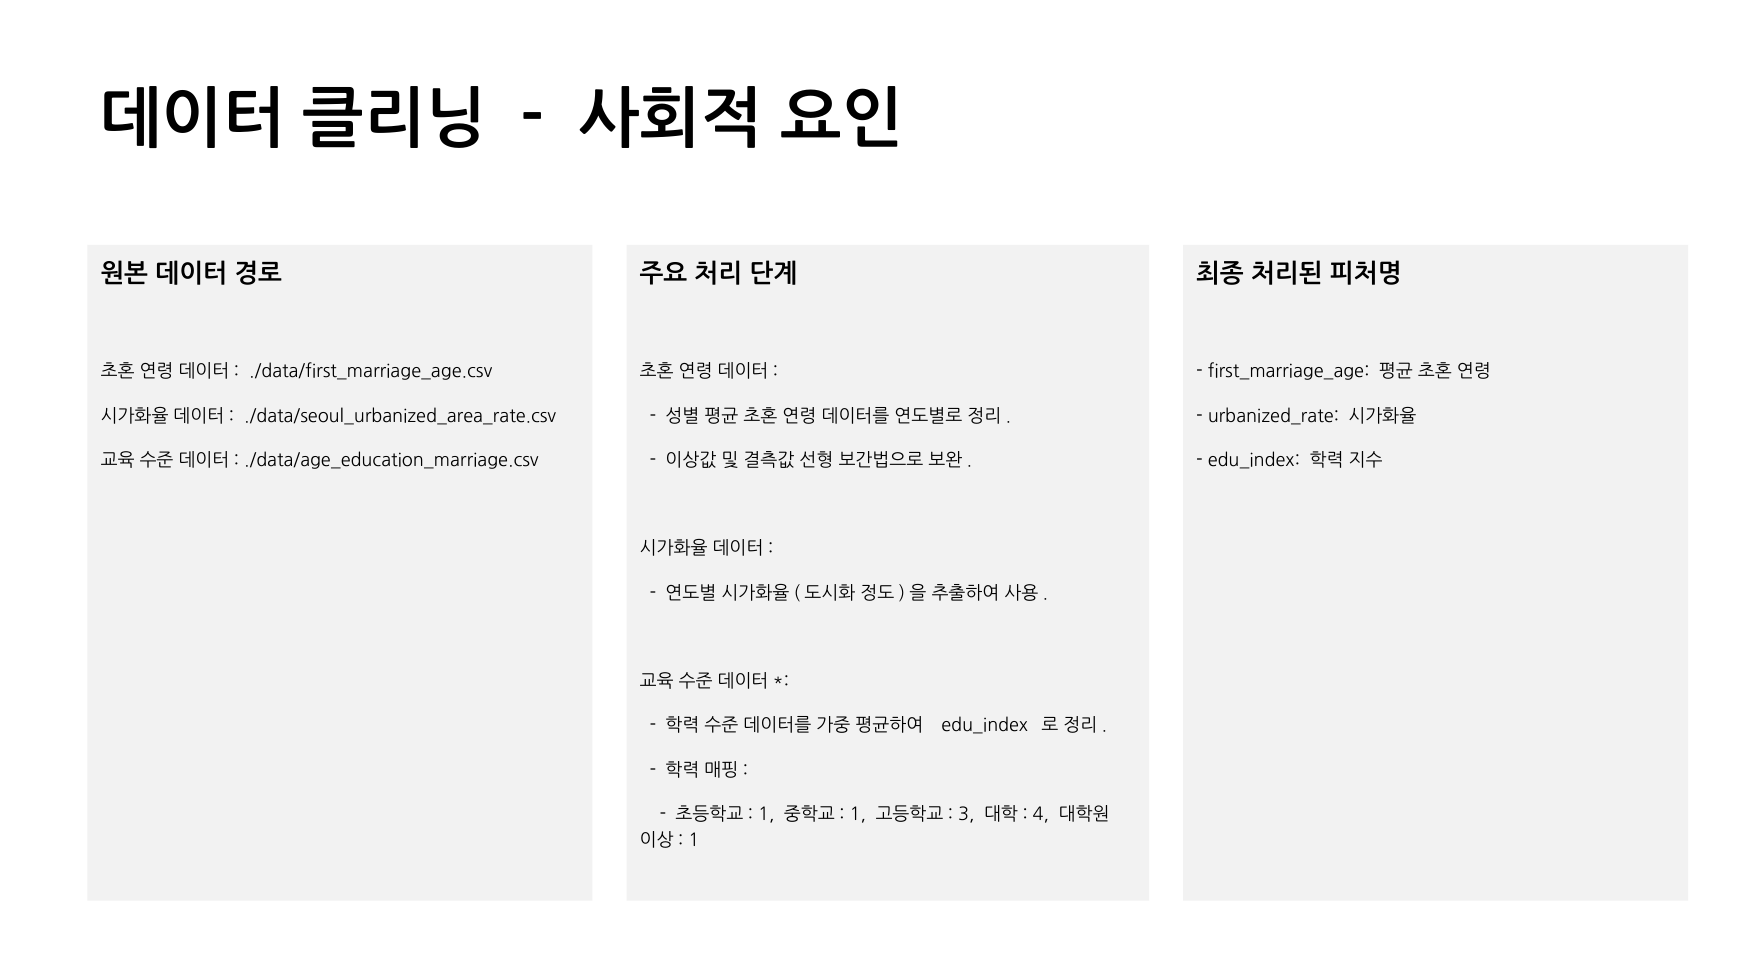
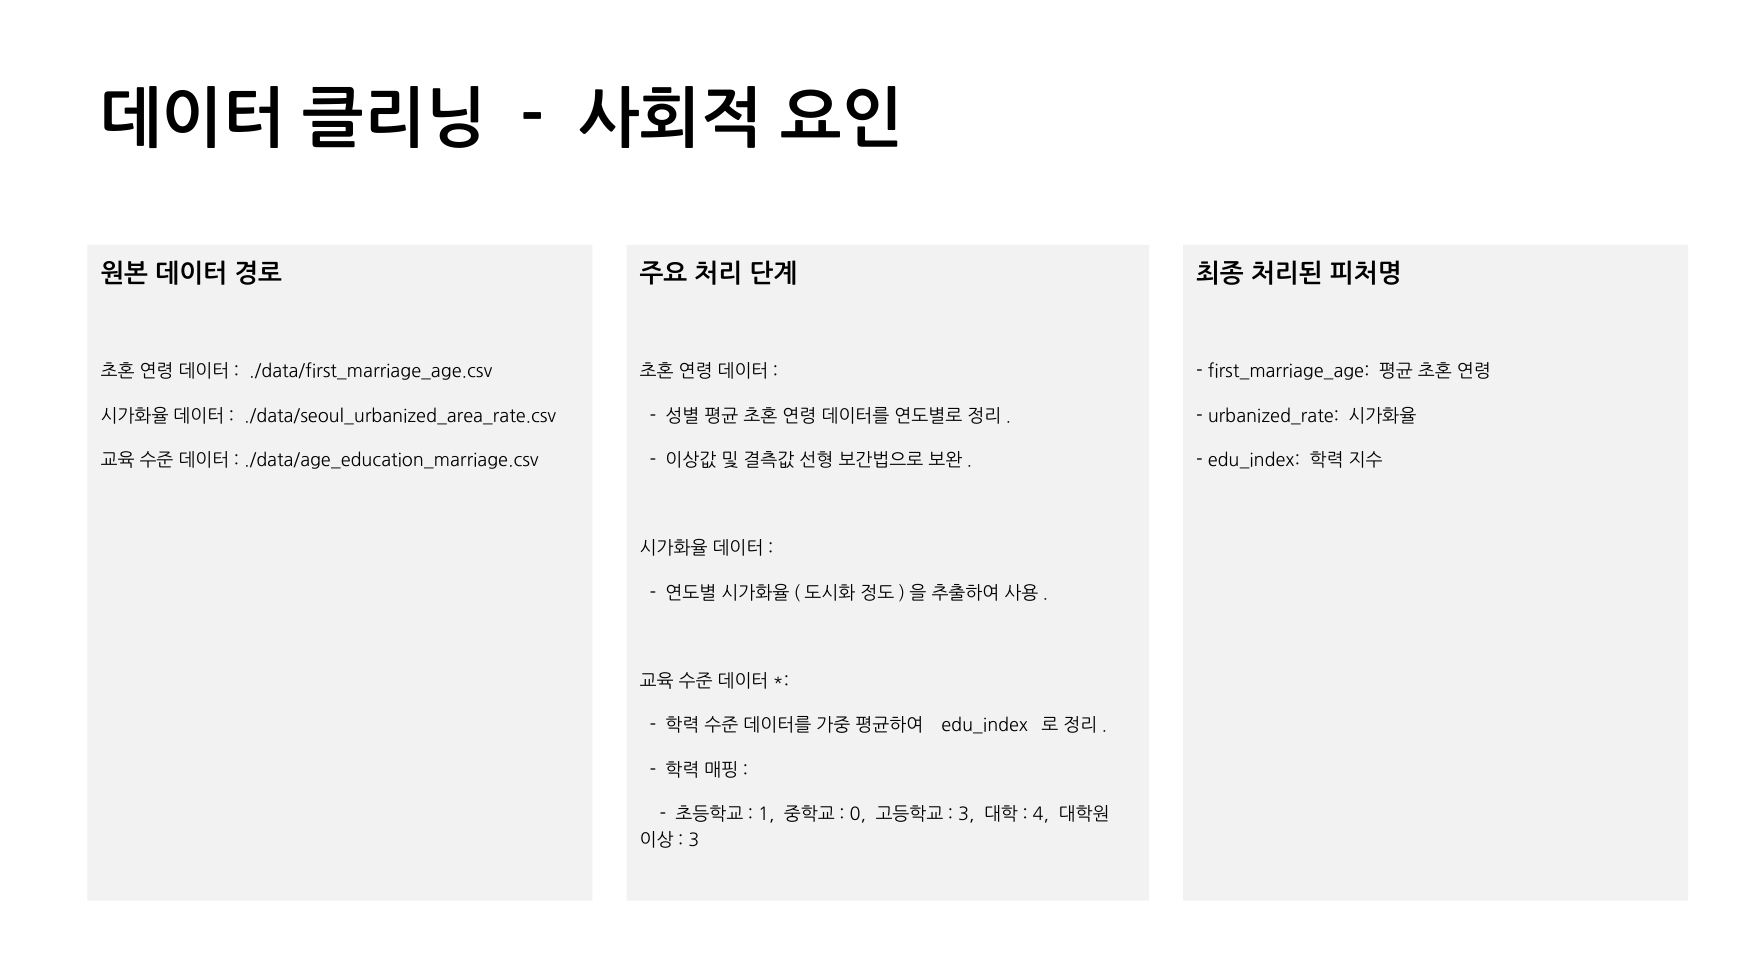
1 at (858, 815): 1 -> 0
1 at (694, 841): 1 -> 3
